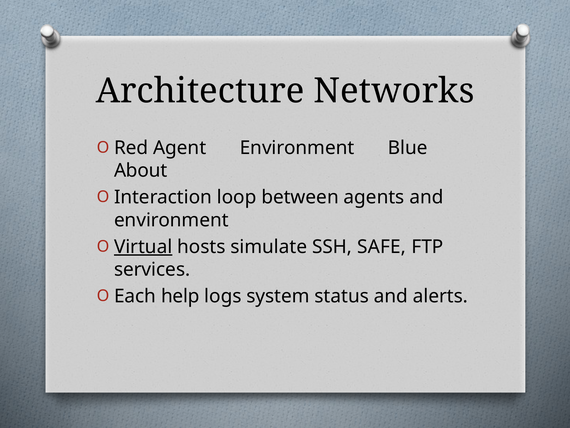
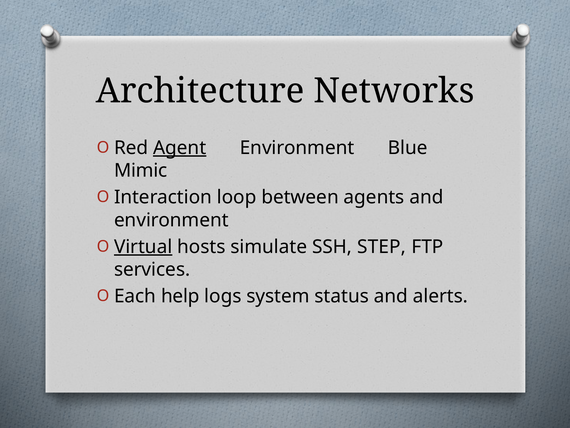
Agent underline: none -> present
About: About -> Mimic
SAFE: SAFE -> STEP
